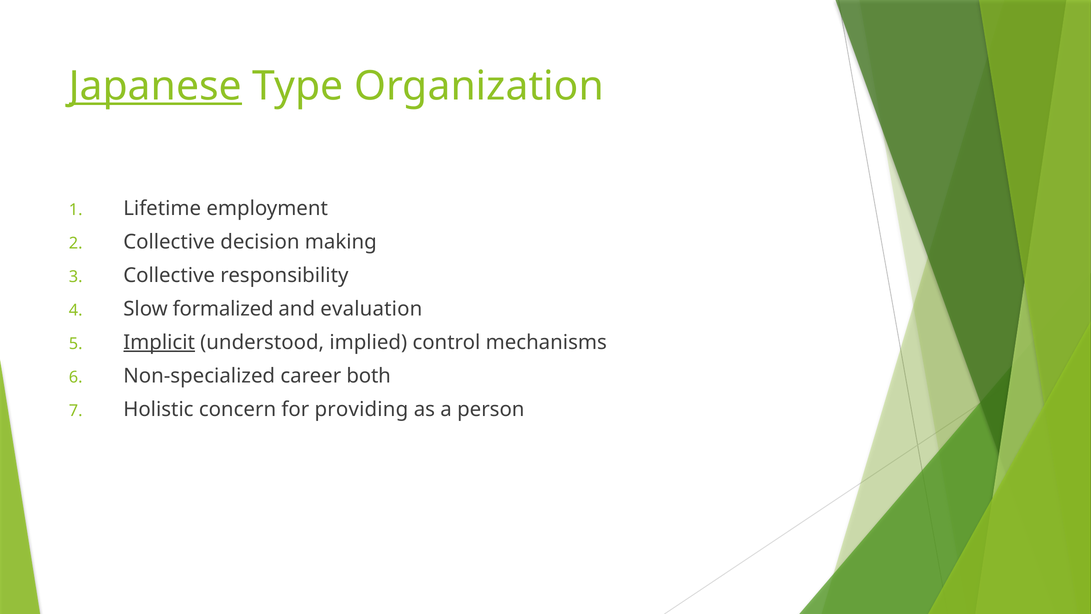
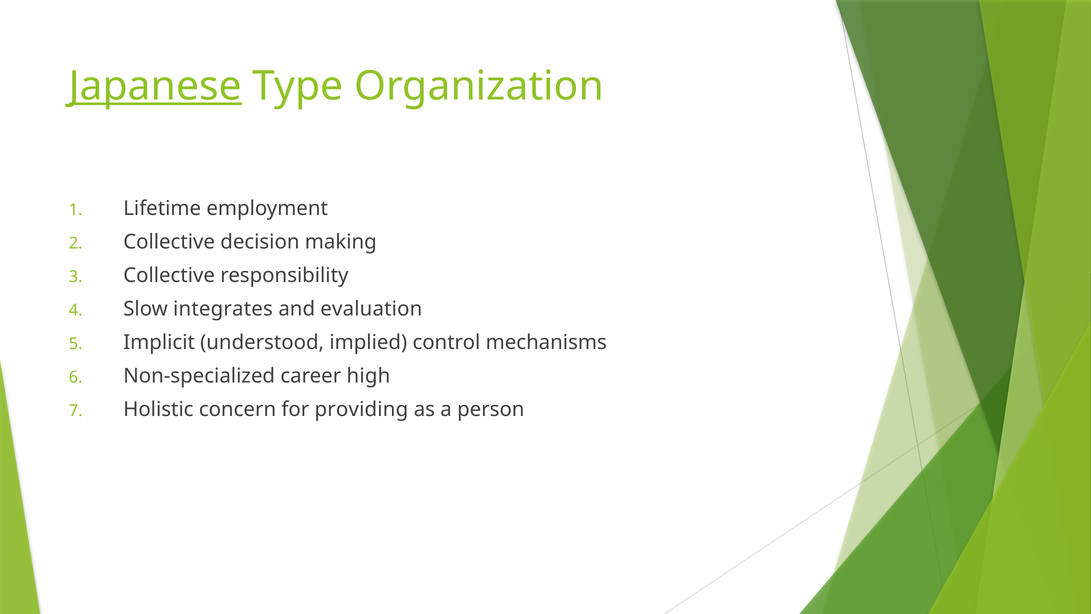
formalized: formalized -> integrates
Implicit underline: present -> none
both: both -> high
